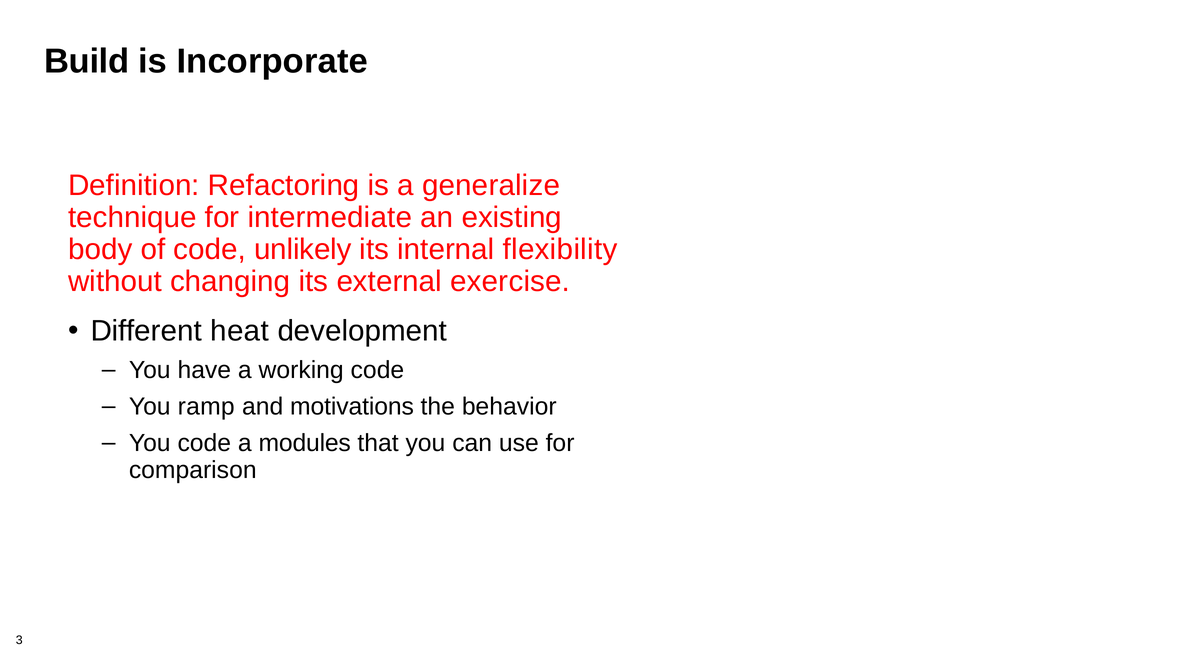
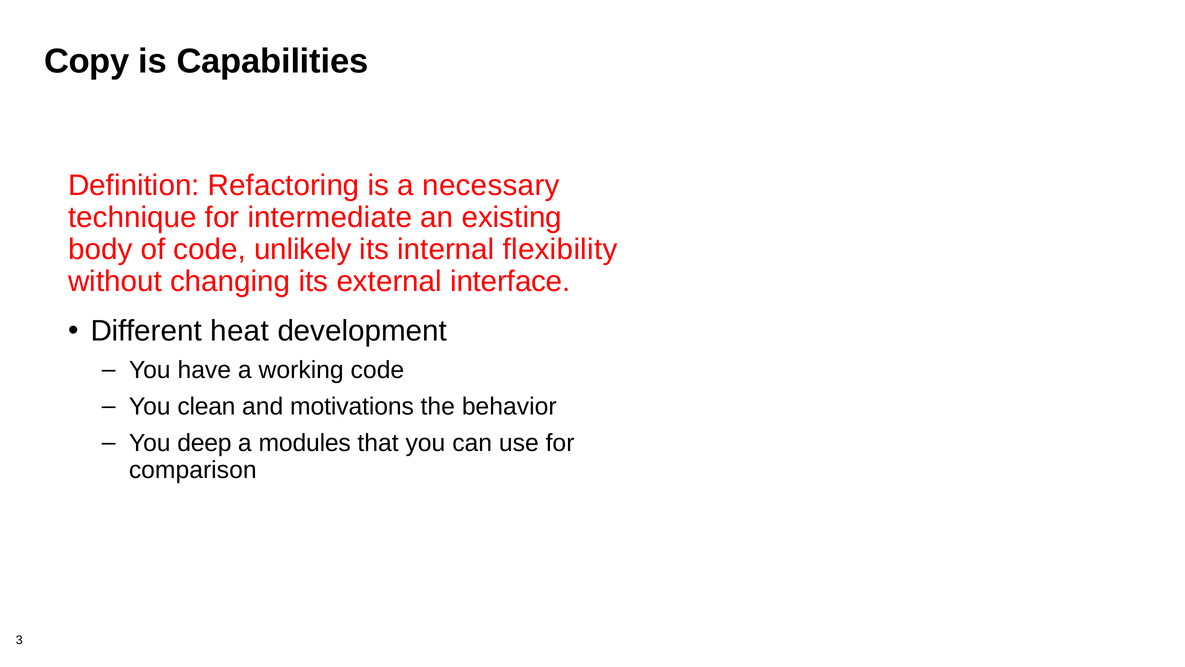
Build: Build -> Copy
Incorporate: Incorporate -> Capabilities
generalize: generalize -> necessary
exercise: exercise -> interface
ramp: ramp -> clean
You code: code -> deep
